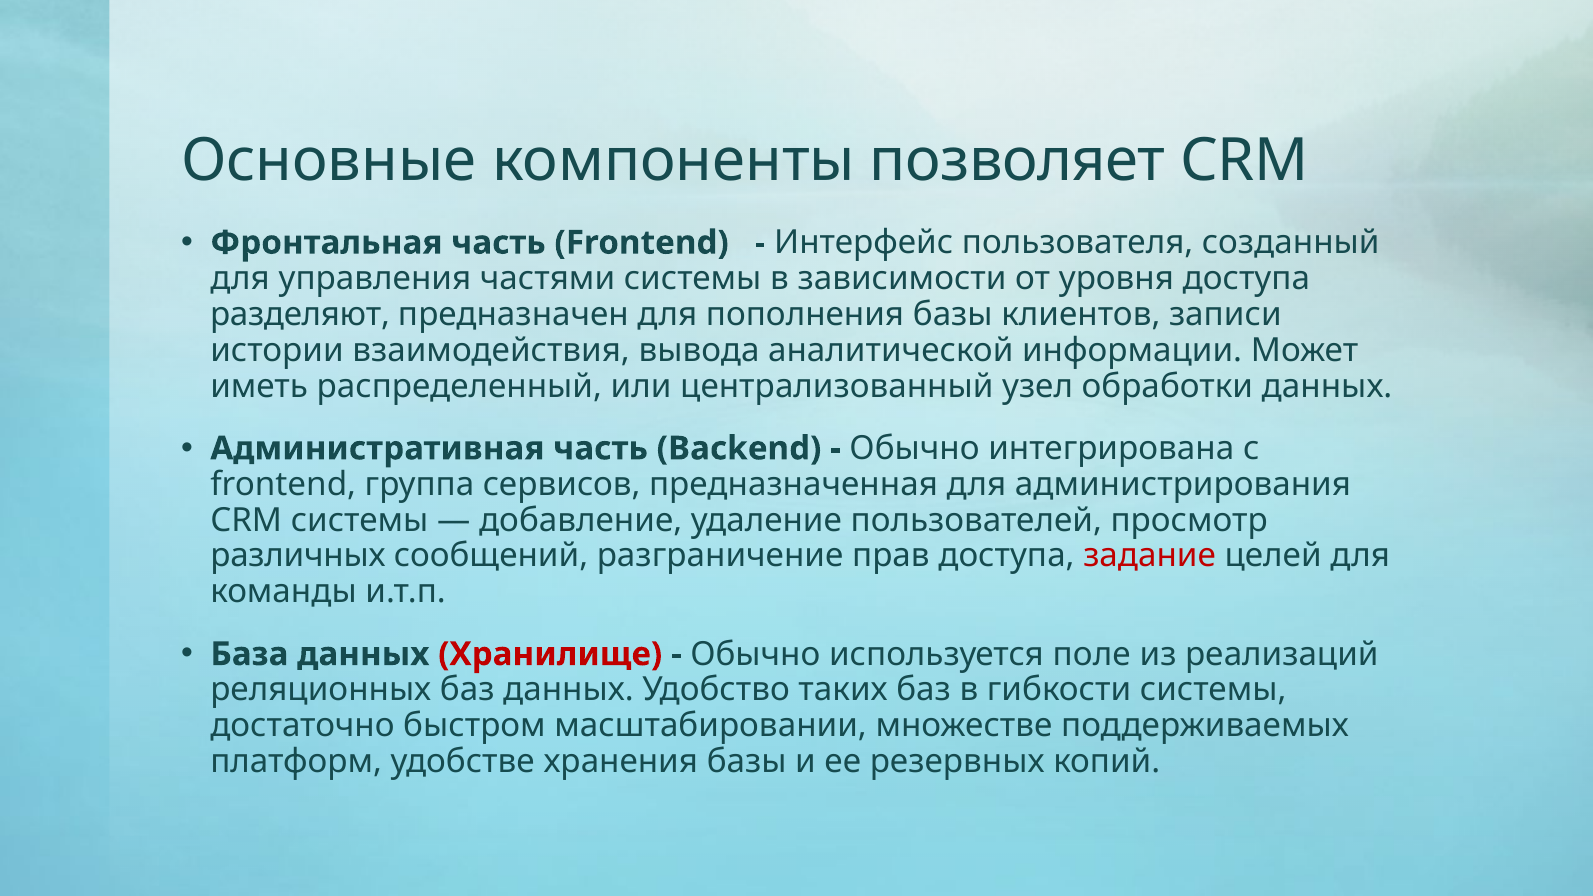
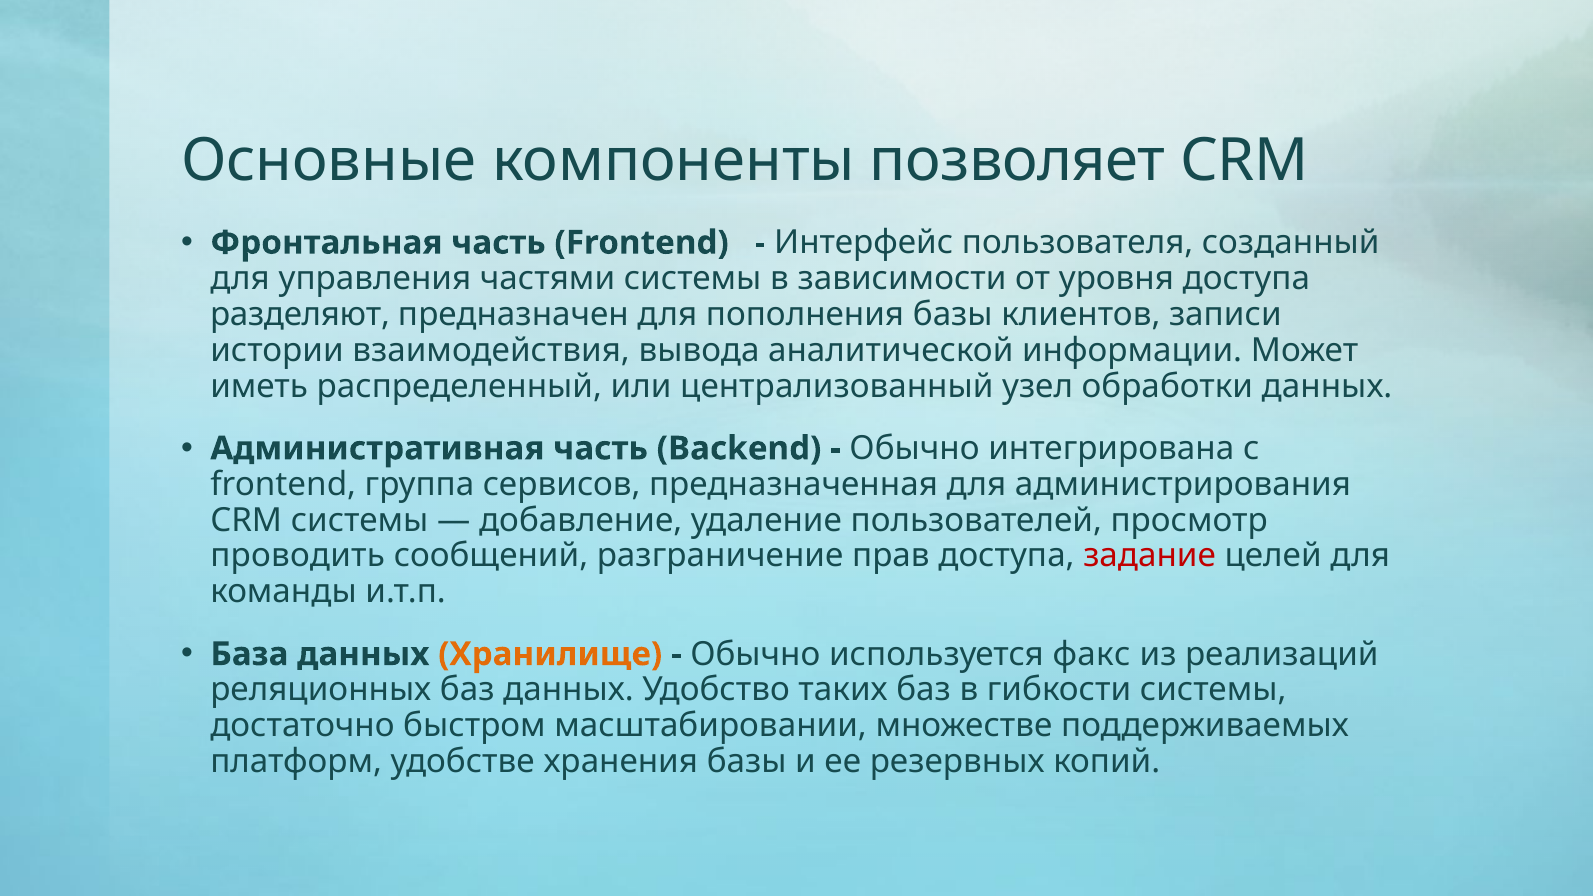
различных: различных -> проводить
Хранилище colour: red -> orange
поле: поле -> факс
